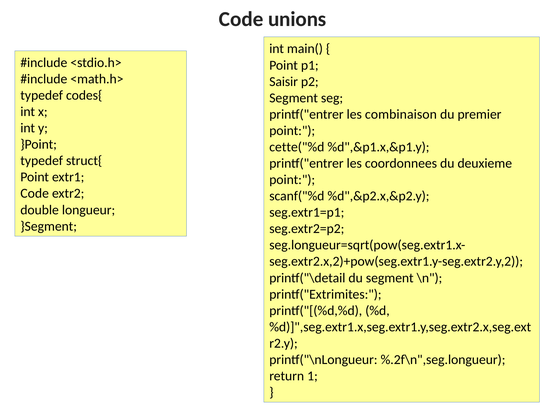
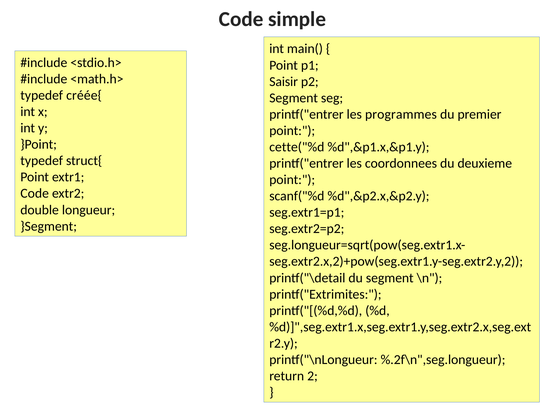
unions: unions -> simple
codes{: codes{ -> créée{
combinaison: combinaison -> programmes
1: 1 -> 2
